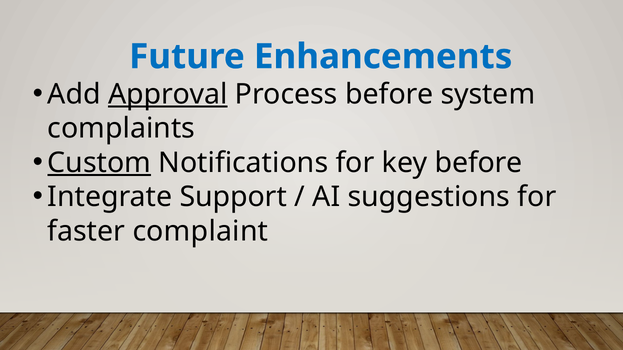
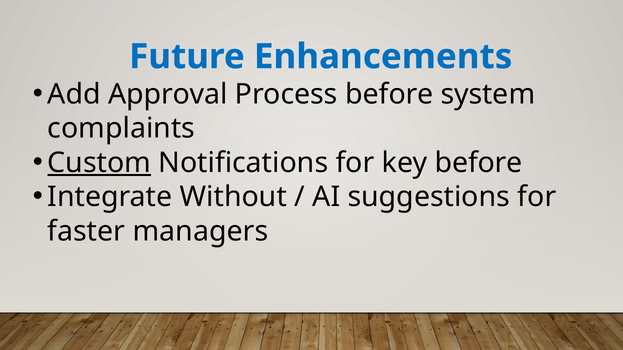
Approval underline: present -> none
Support: Support -> Without
complaint: complaint -> managers
